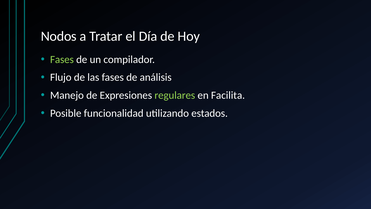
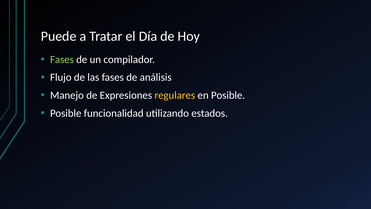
Nodos: Nodos -> Puede
regulares colour: light green -> yellow
en Facilita: Facilita -> Posible
